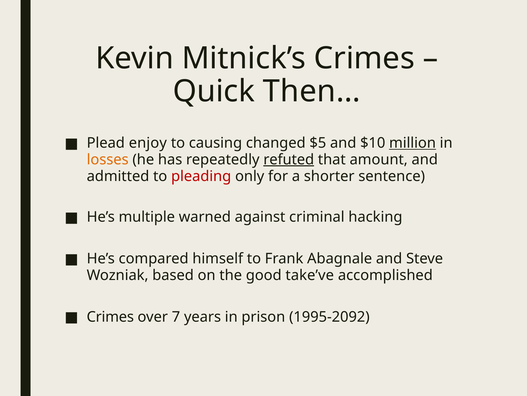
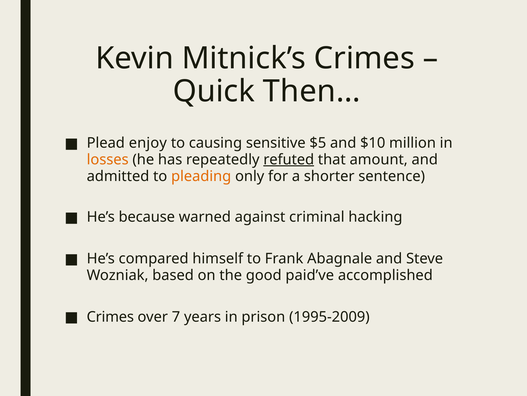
changed: changed -> sensitive
million underline: present -> none
pleading colour: red -> orange
multiple: multiple -> because
take’ve: take’ve -> paid’ve
1995-2092: 1995-2092 -> 1995-2009
